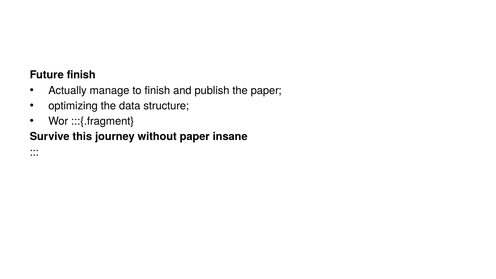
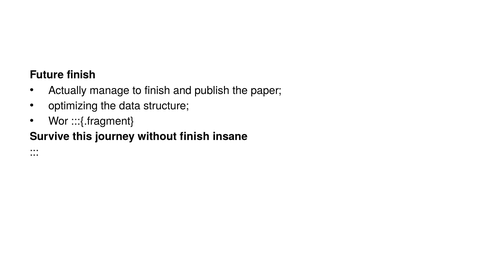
without paper: paper -> finish
